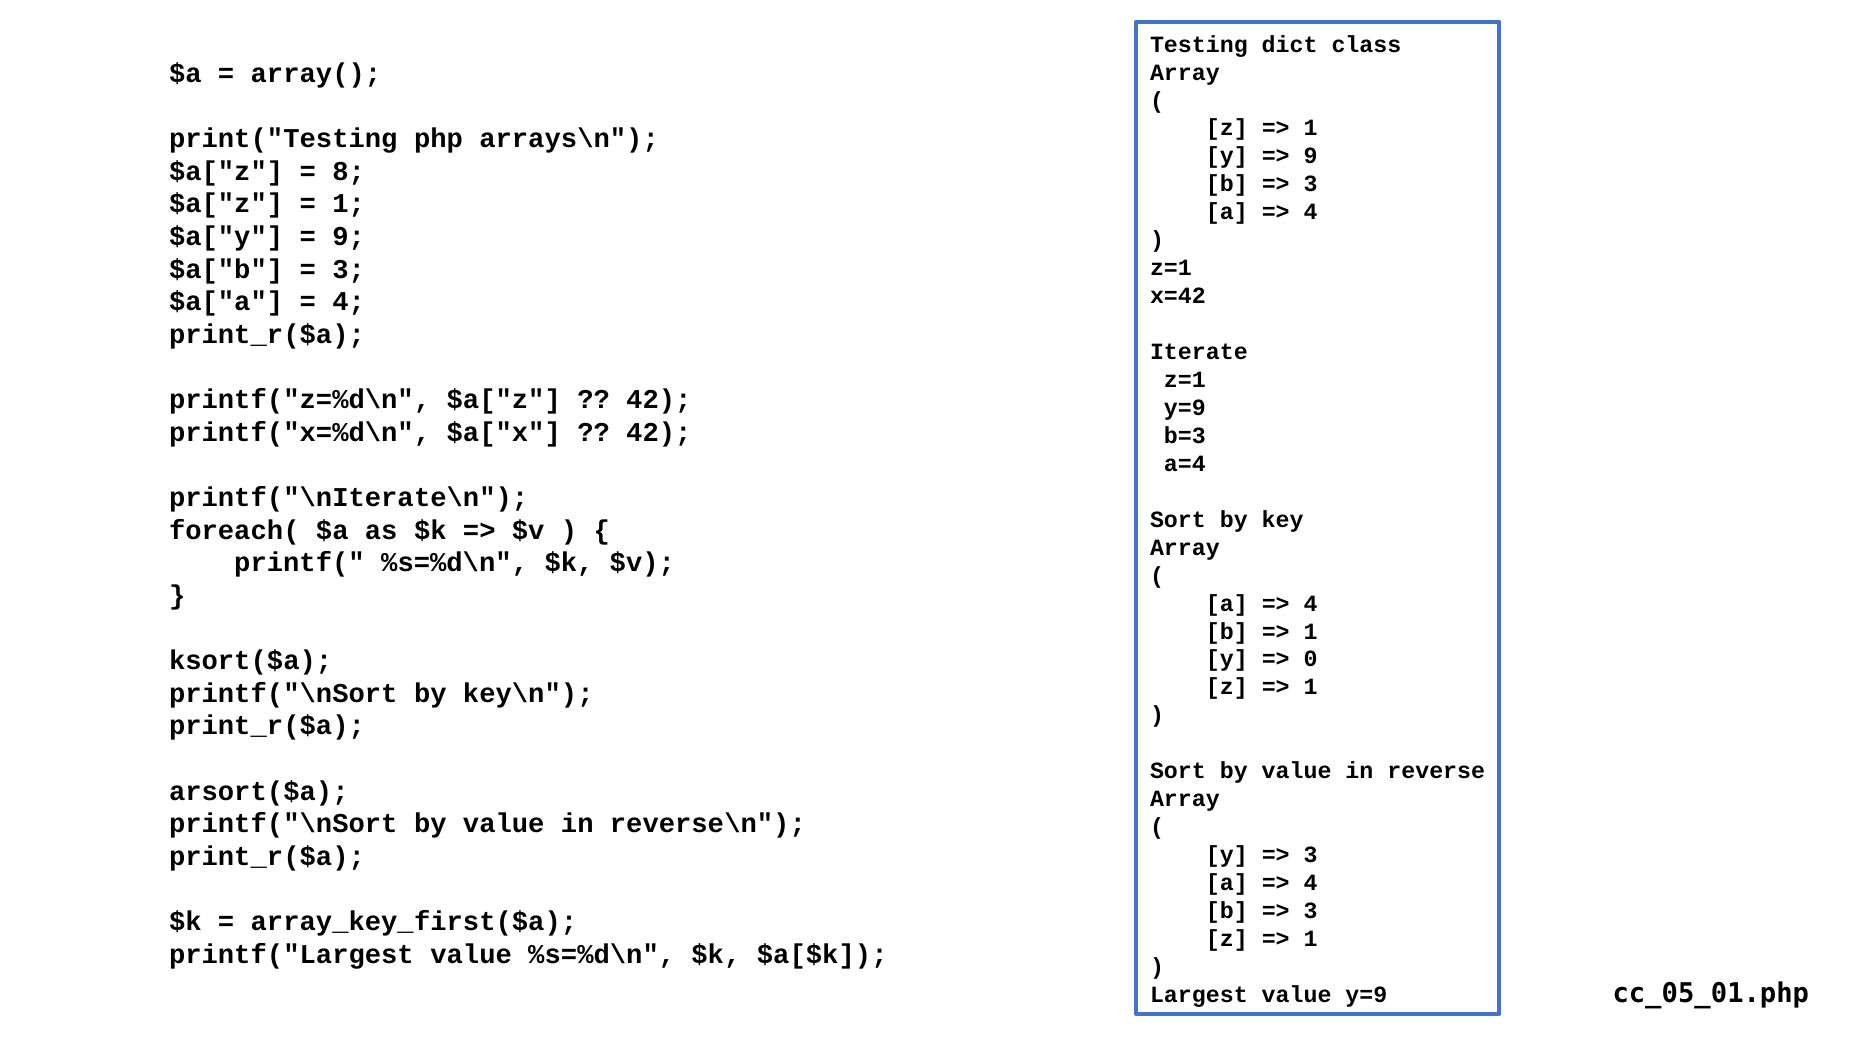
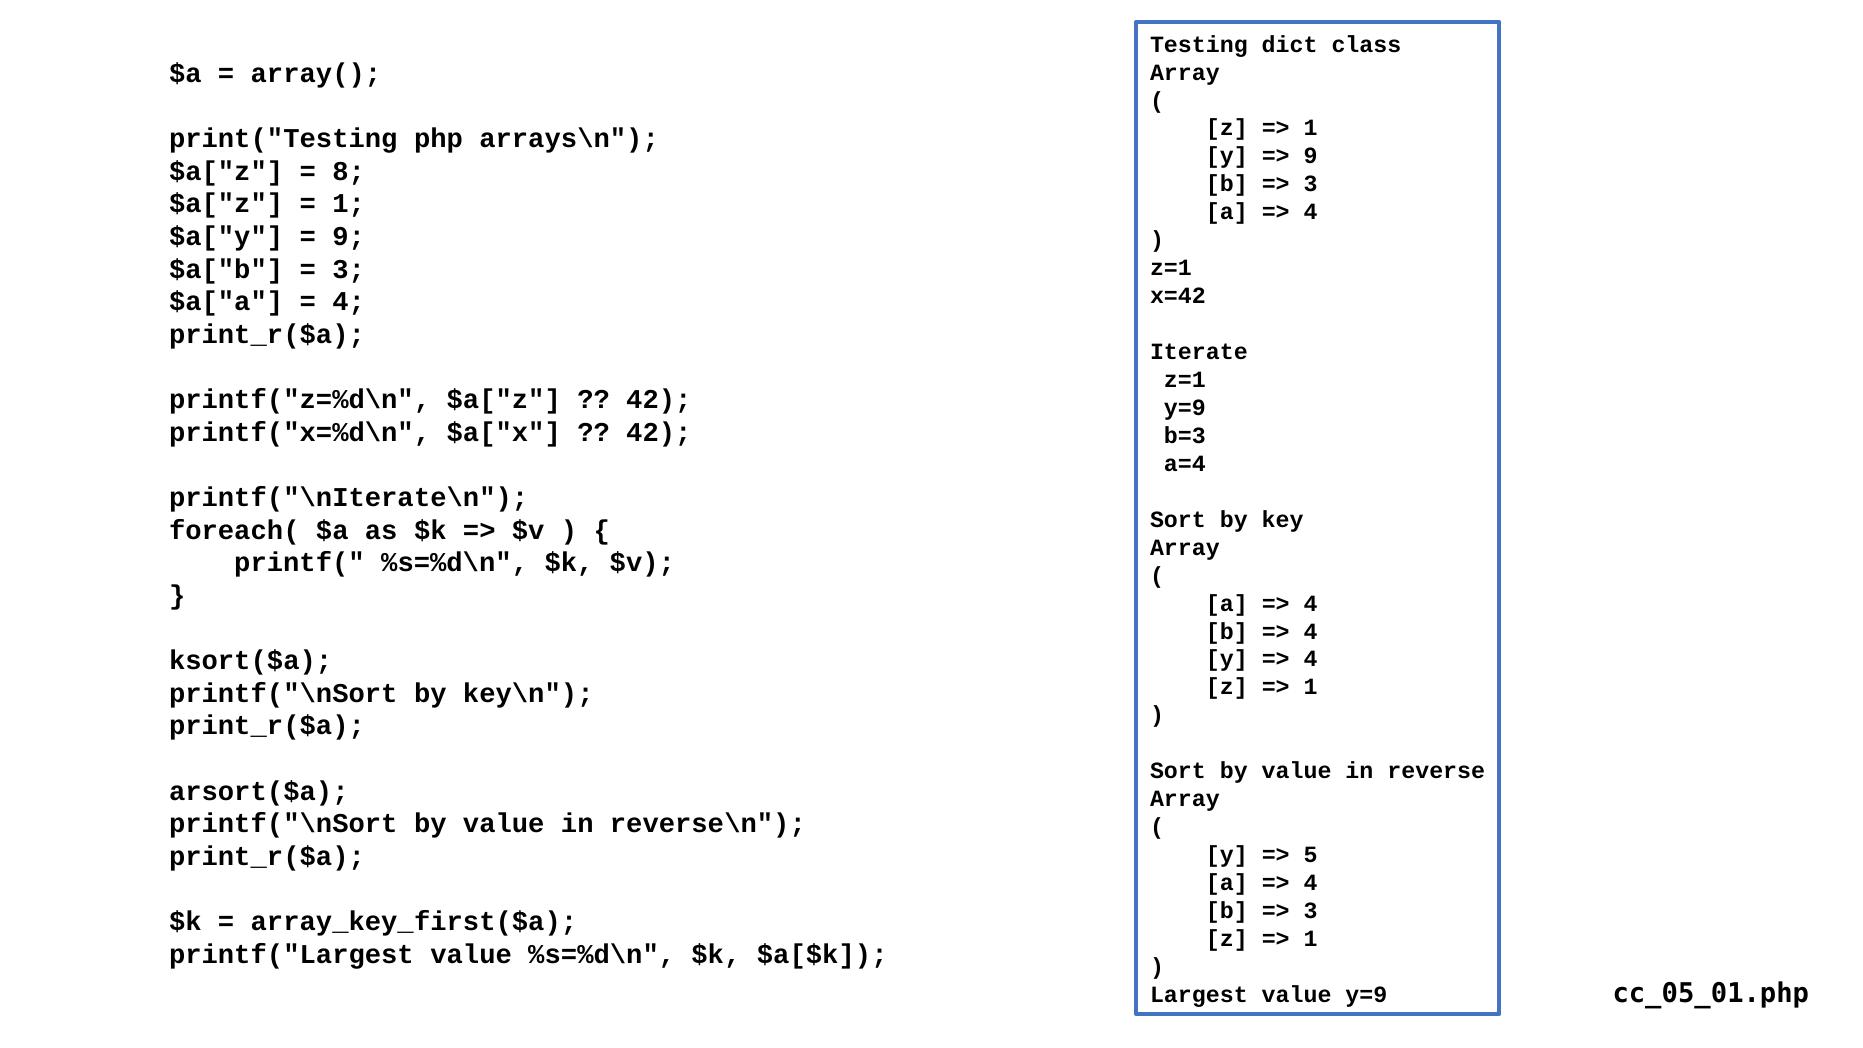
1 at (1311, 631): 1 -> 4
0 at (1311, 659): 0 -> 4
3 at (1311, 855): 3 -> 5
